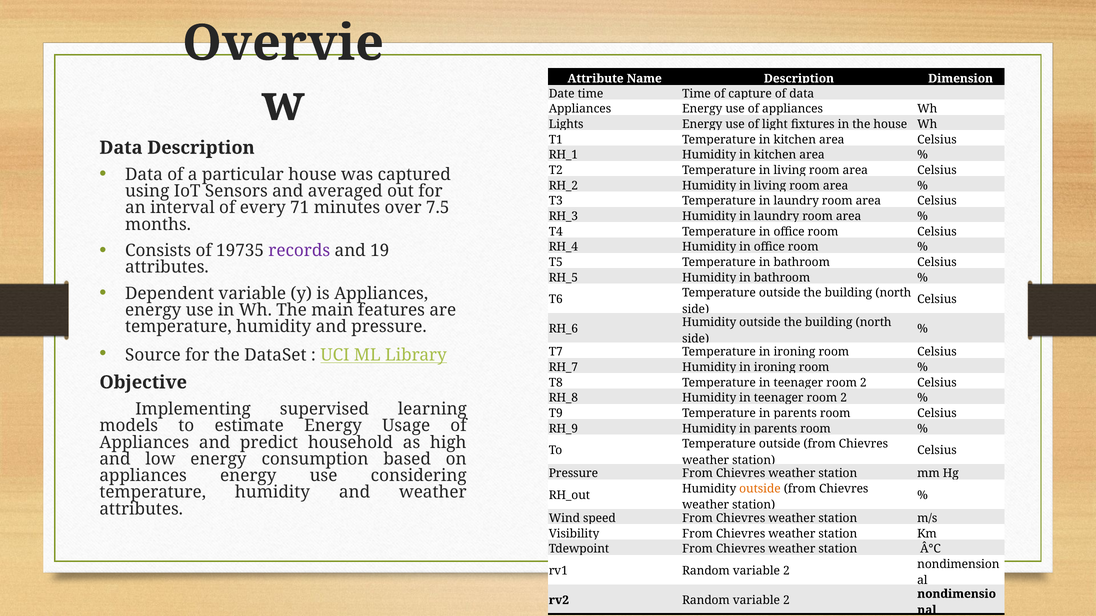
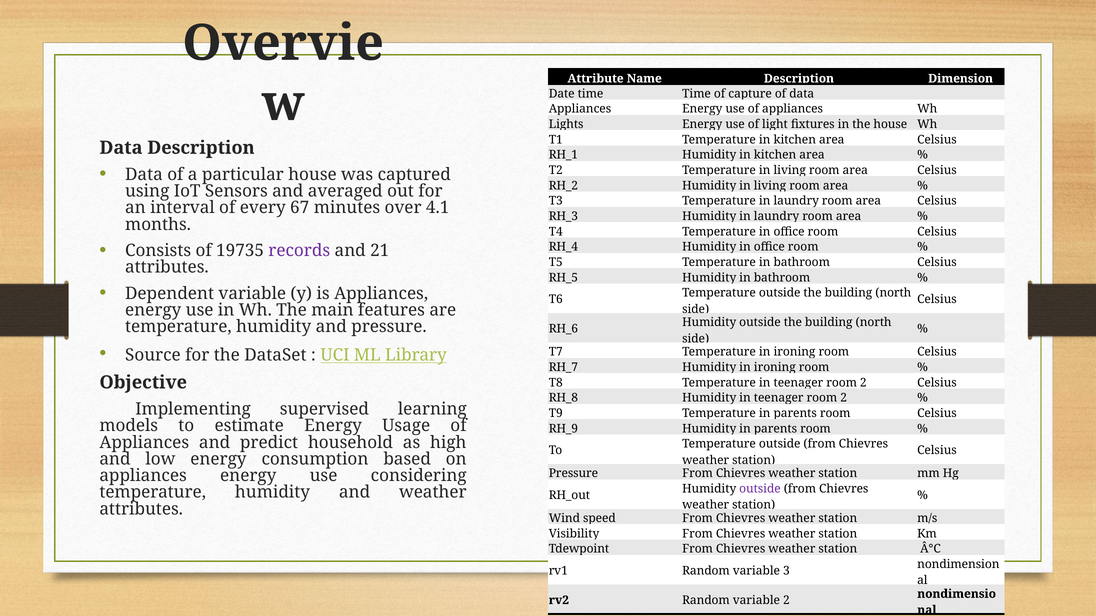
71: 71 -> 67
7.5: 7.5 -> 4.1
19: 19 -> 21
outside at (760, 489) colour: orange -> purple
rv1 Random variable 2: 2 -> 3
